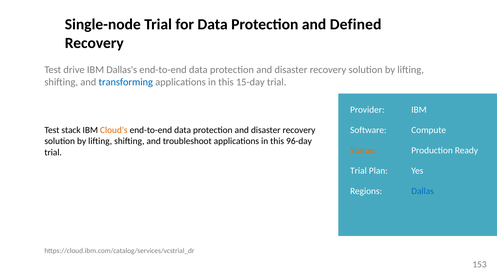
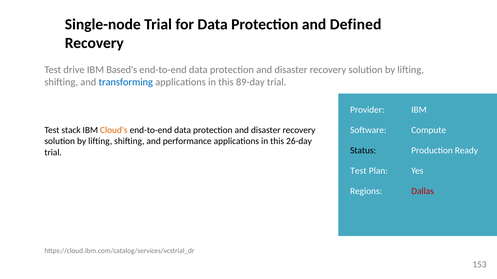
Dallas's: Dallas's -> Based's
15-day: 15-day -> 89-day
troubleshoot: troubleshoot -> performance
96-day: 96-day -> 26-day
Status colour: orange -> black
Trial at (358, 171): Trial -> Test
Dallas colour: blue -> red
